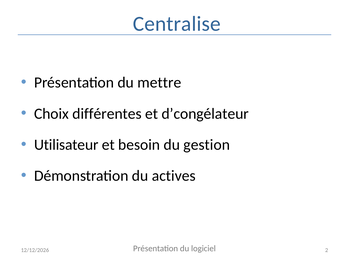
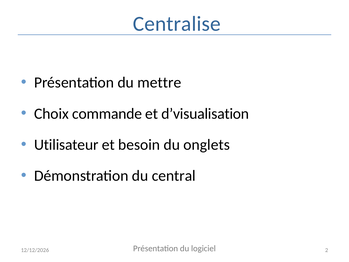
différentes: différentes -> commande
d’congélateur: d’congélateur -> d’visualisation
gestion: gestion -> onglets
actives: actives -> central
